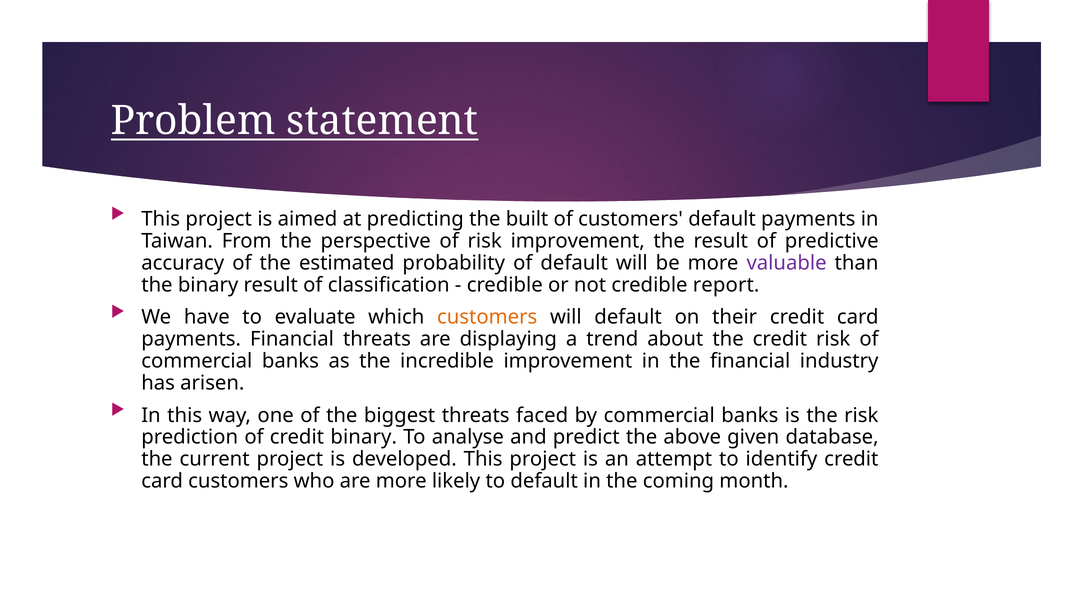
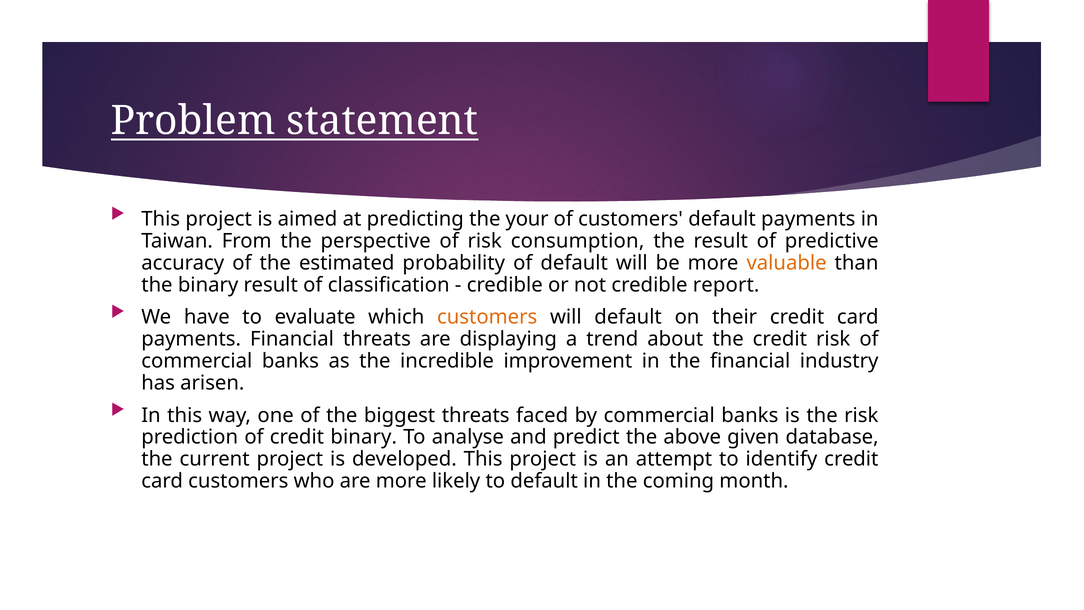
built: built -> your
risk improvement: improvement -> consumption
valuable colour: purple -> orange
